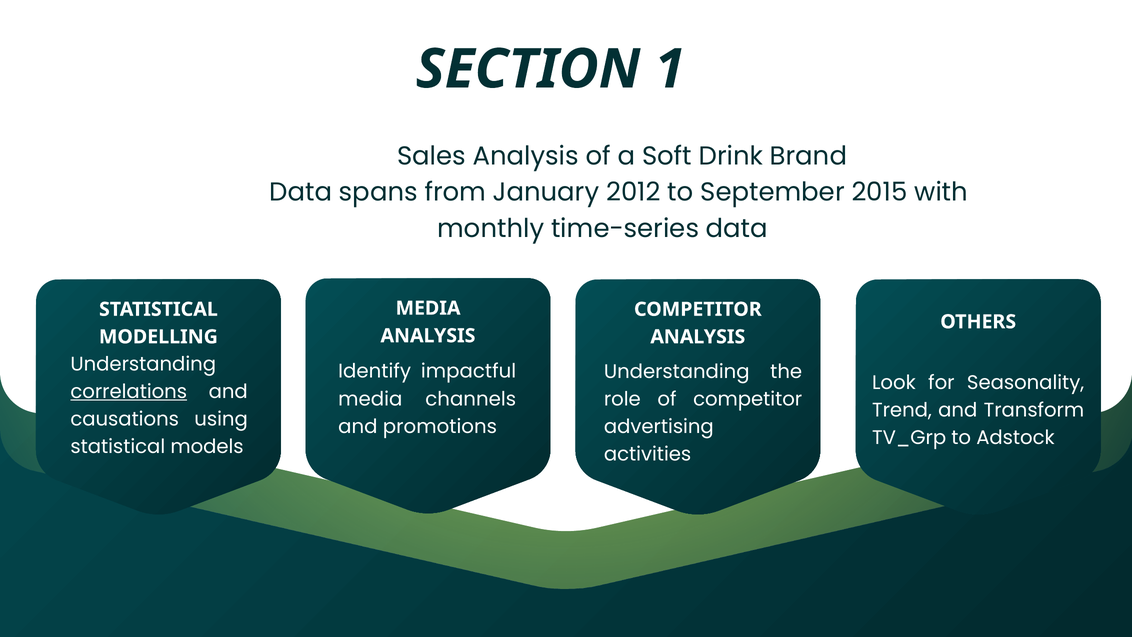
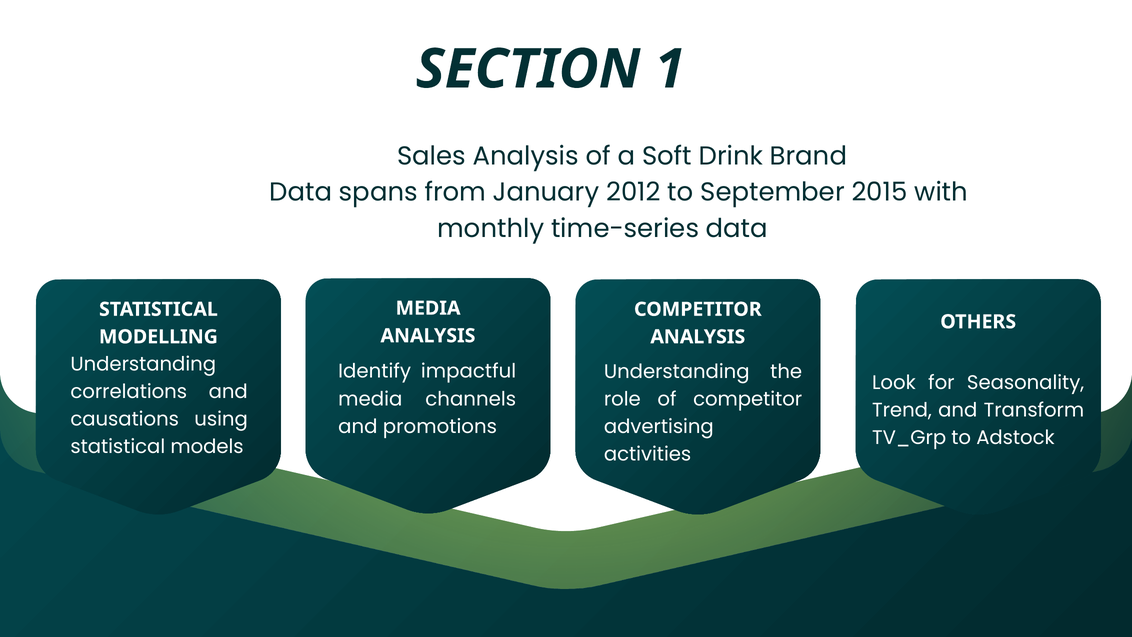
correlations underline: present -> none
